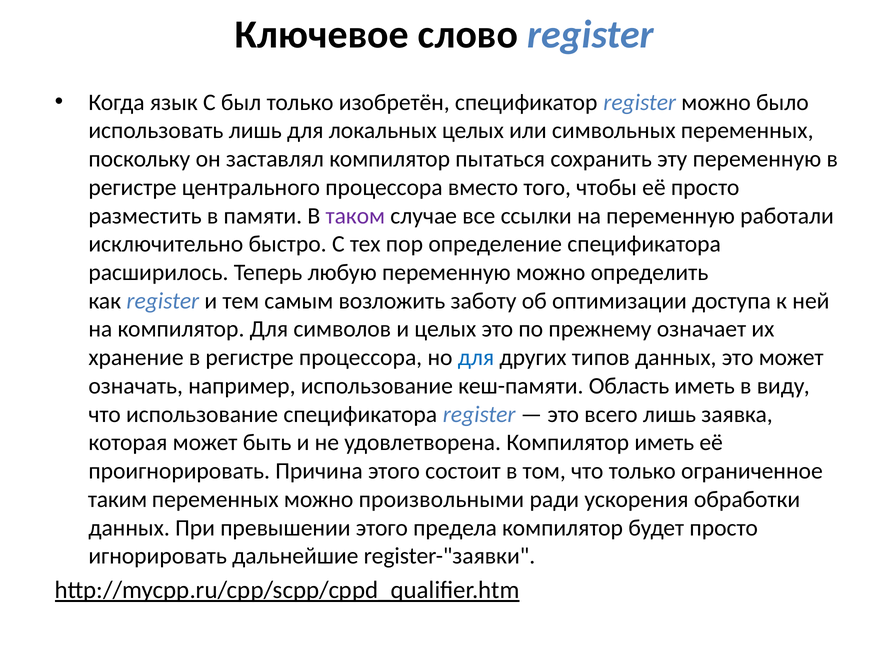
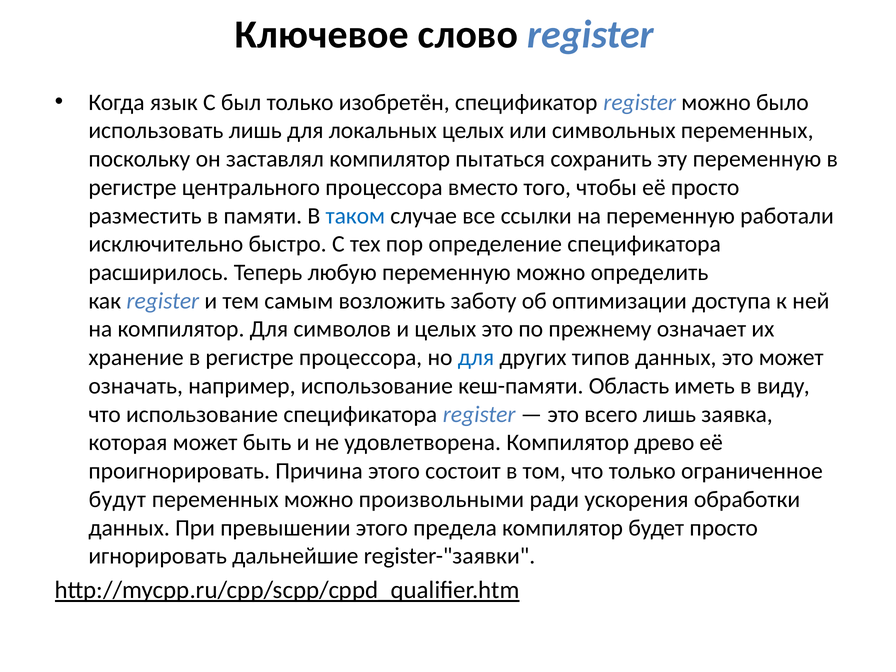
таком colour: purple -> blue
Компилятор иметь: иметь -> древо
таким: таким -> будут
